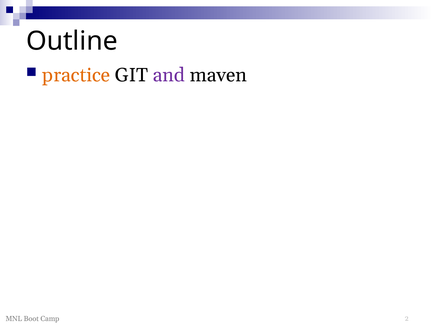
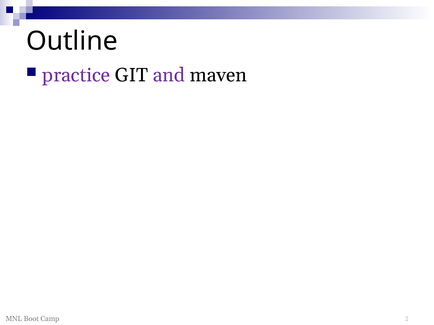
practice colour: orange -> purple
